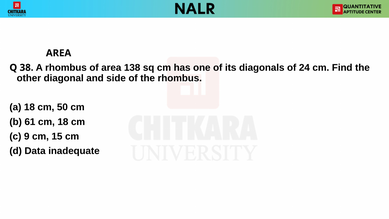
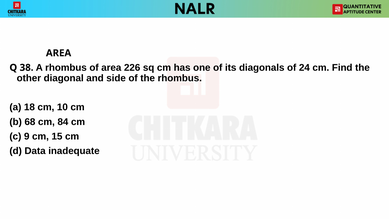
138: 138 -> 226
50: 50 -> 10
61: 61 -> 68
cm 18: 18 -> 84
